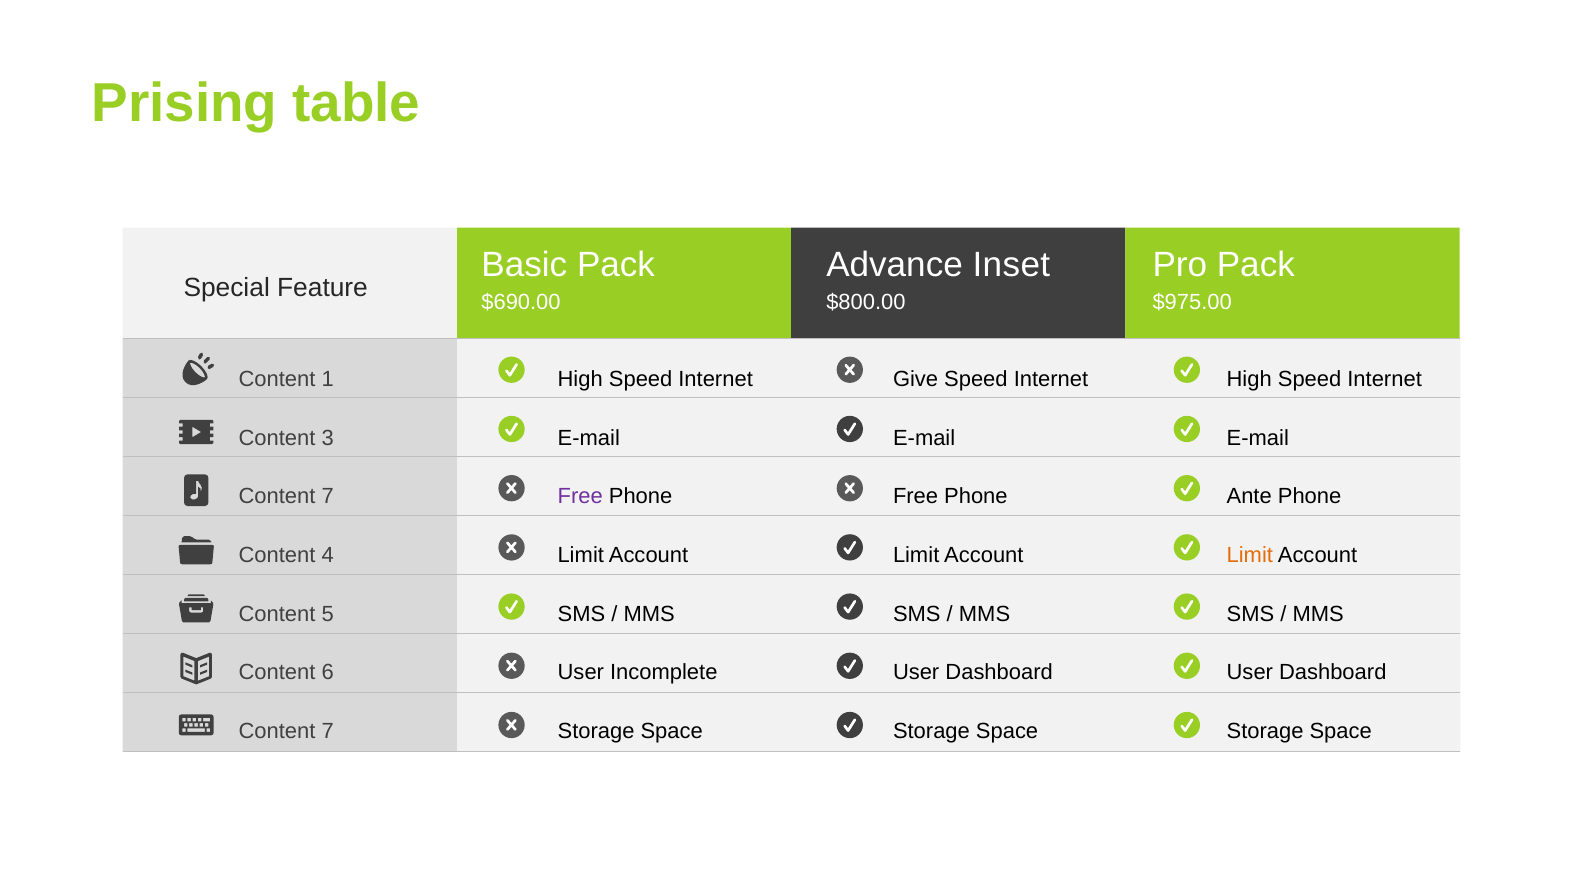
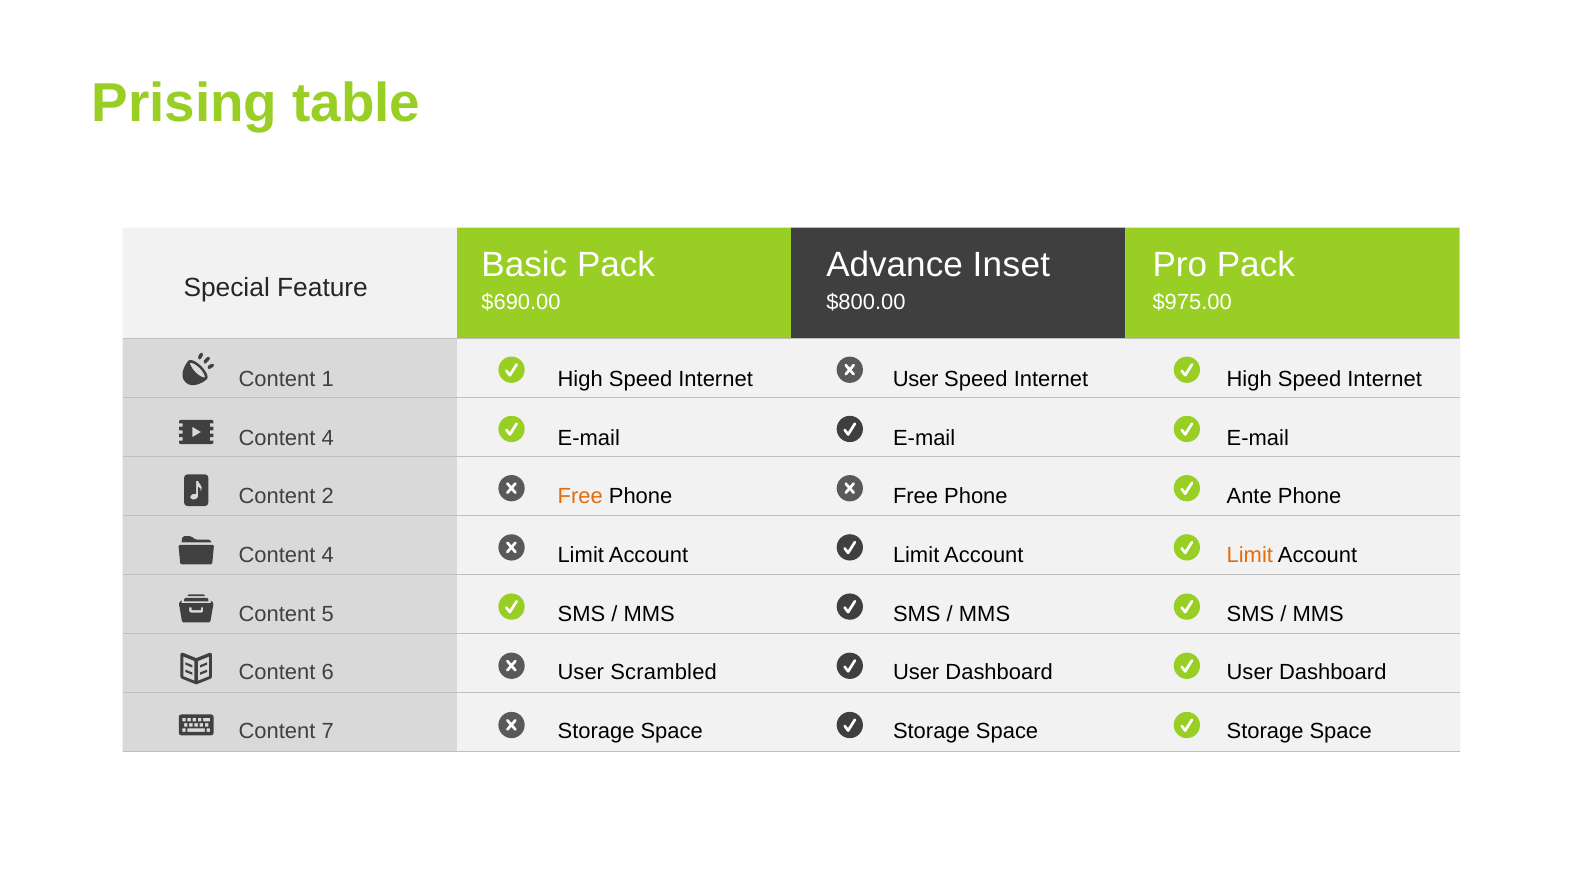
Give at (916, 379): Give -> User
3 at (328, 438): 3 -> 4
7 at (328, 497): 7 -> 2
Free at (580, 497) colour: purple -> orange
Incomplete: Incomplete -> Scrambled
